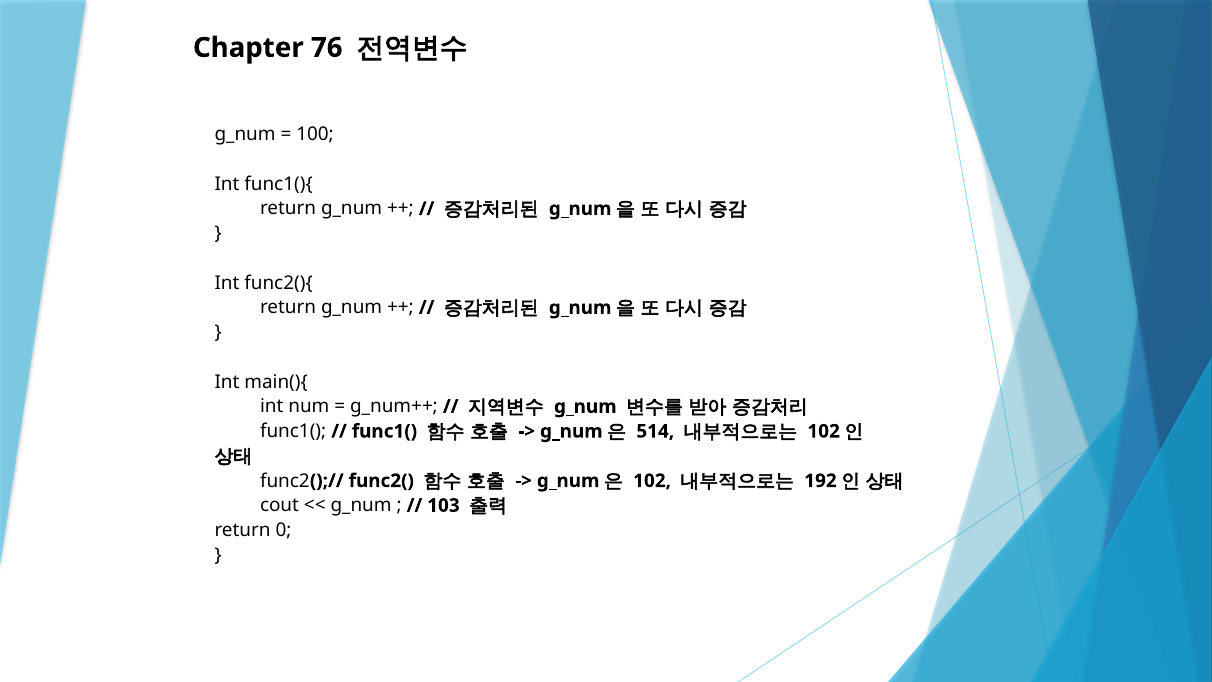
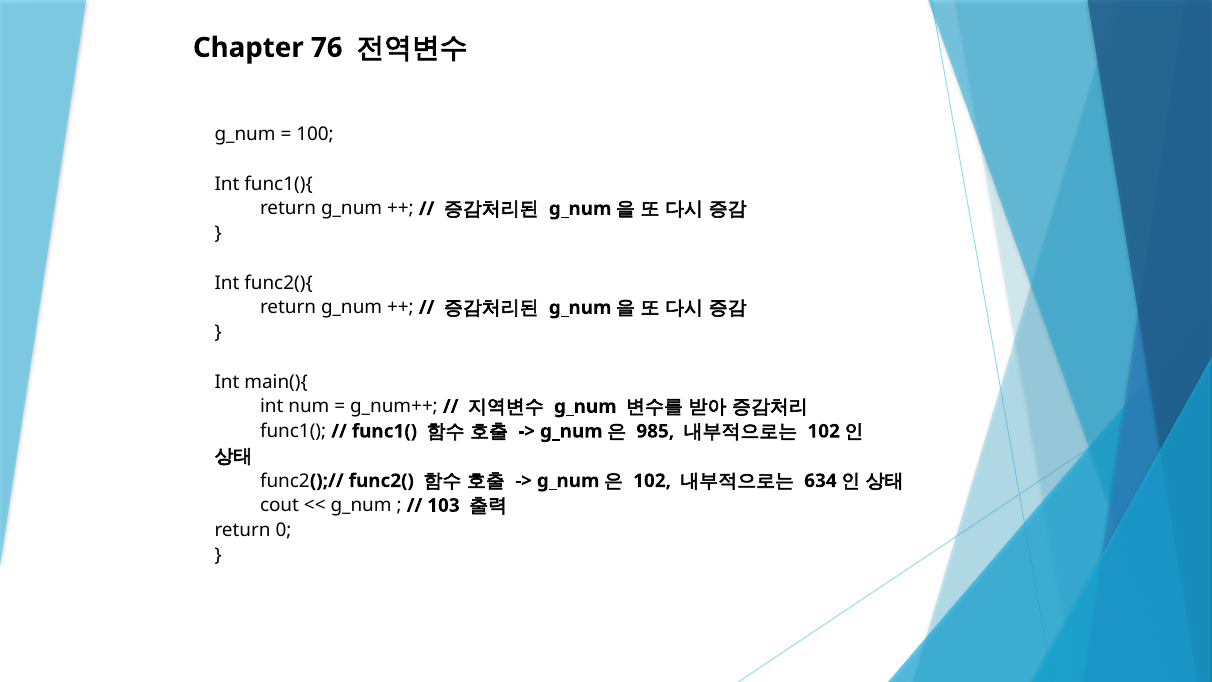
514: 514 -> 985
192: 192 -> 634
